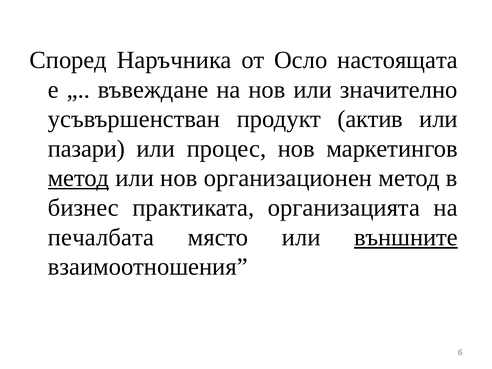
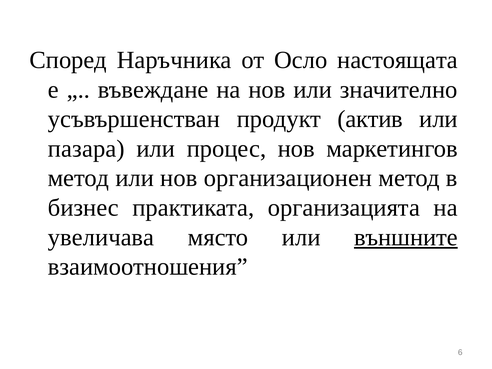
пазари: пазари -> пазара
метод at (79, 178) underline: present -> none
печалбата: печалбата -> увеличава
